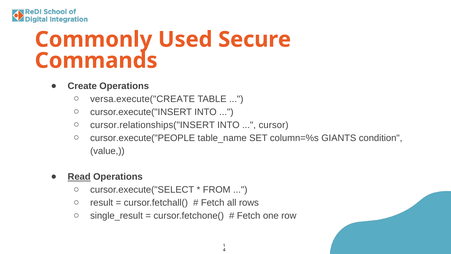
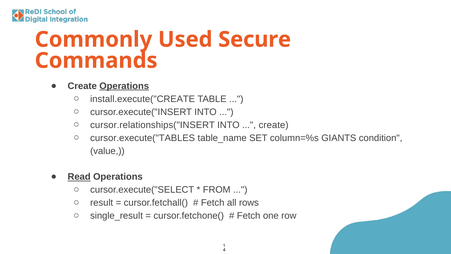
Operations at (124, 86) underline: none -> present
versa.execute("CREATE: versa.execute("CREATE -> install.execute("CREATE
cursor at (274, 125): cursor -> create
cursor.execute("PEOPLE: cursor.execute("PEOPLE -> cursor.execute("TABLES
